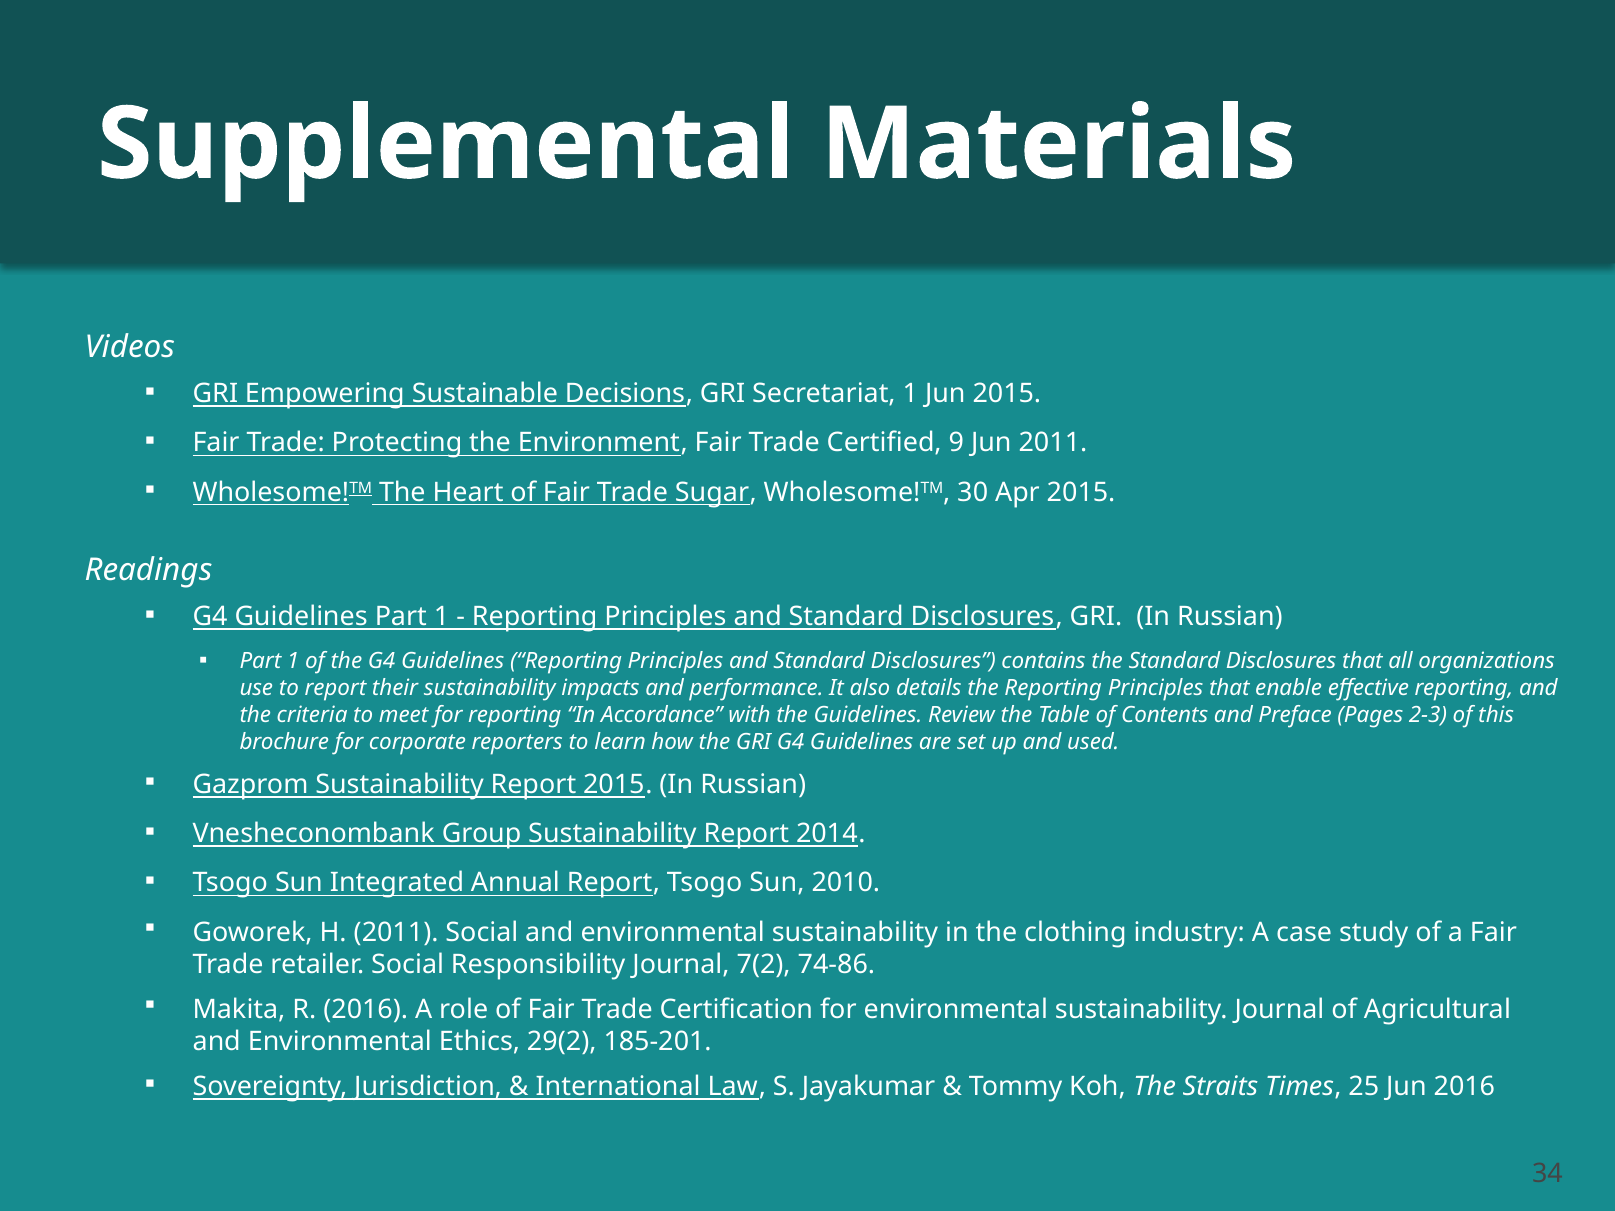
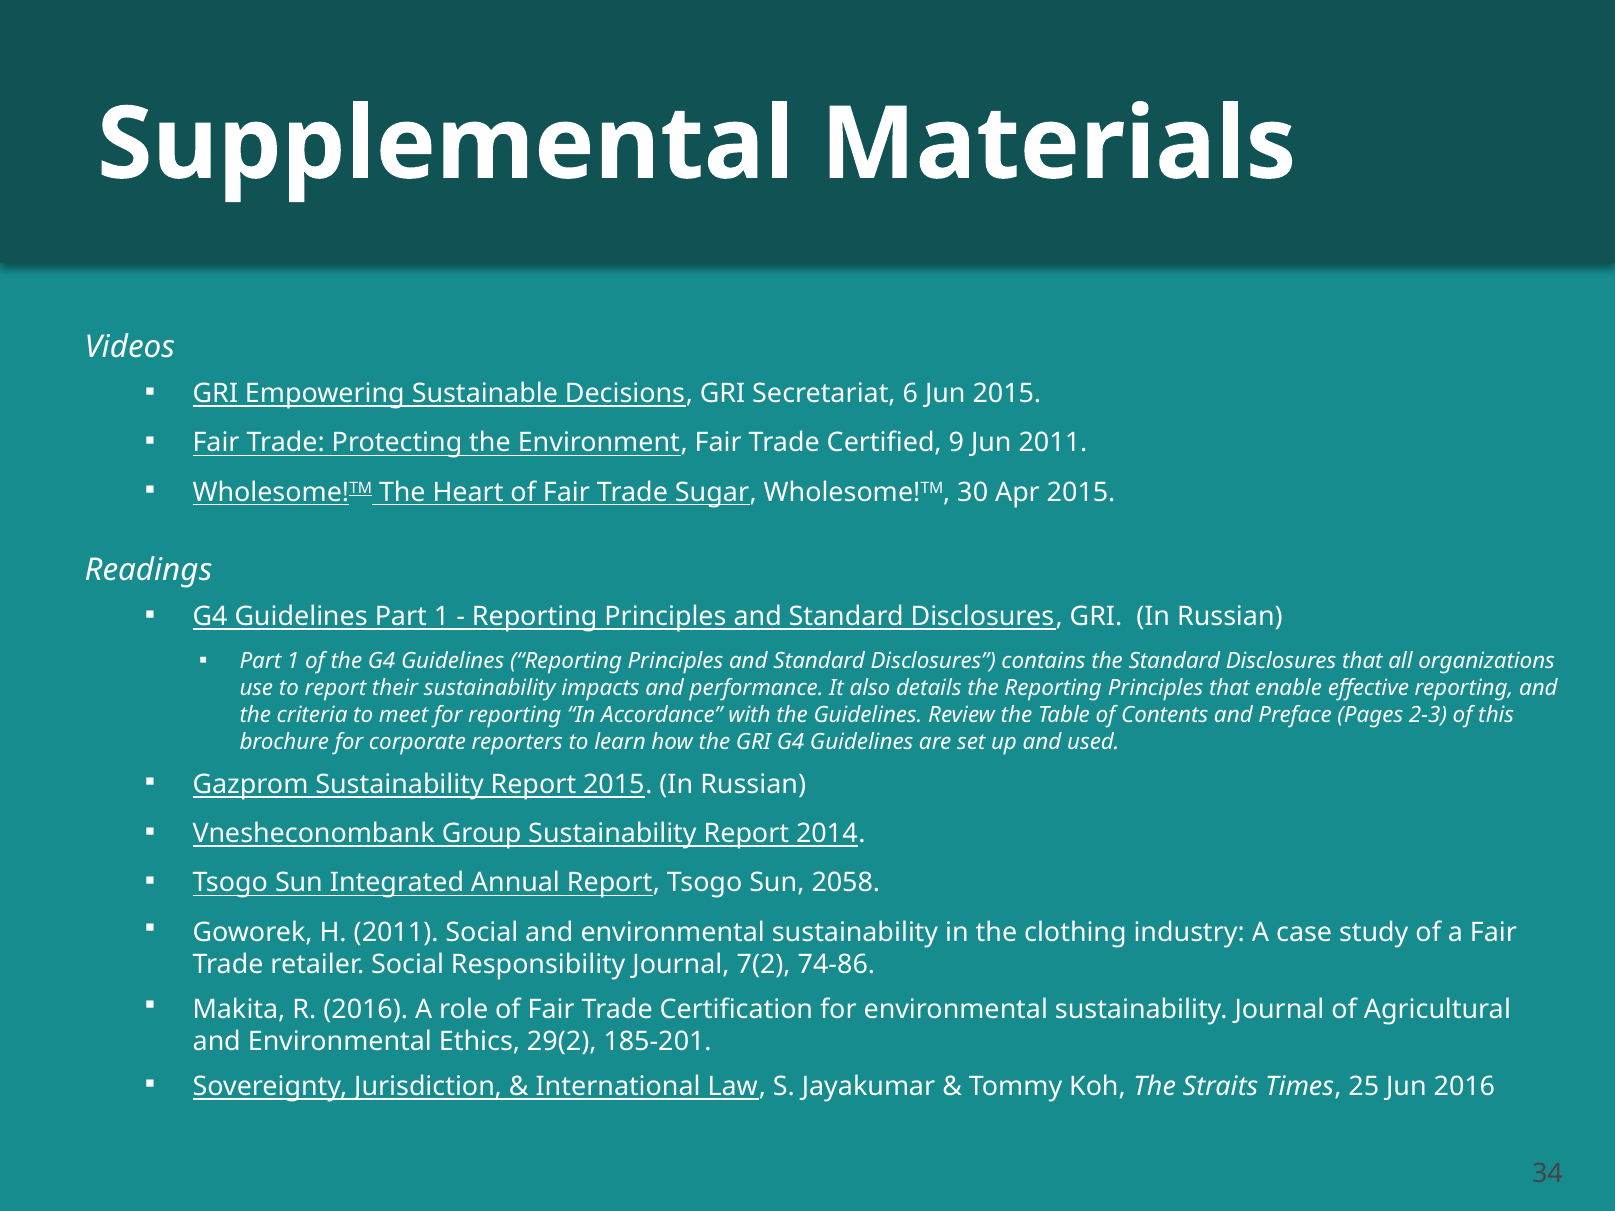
Secretariat 1: 1 -> 6
2010: 2010 -> 2058
